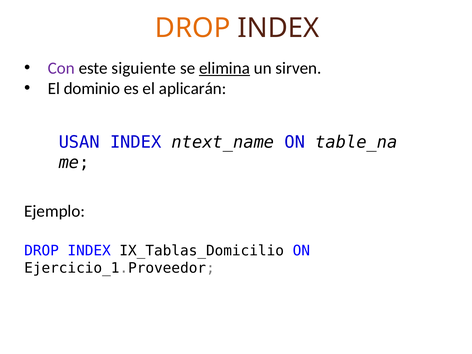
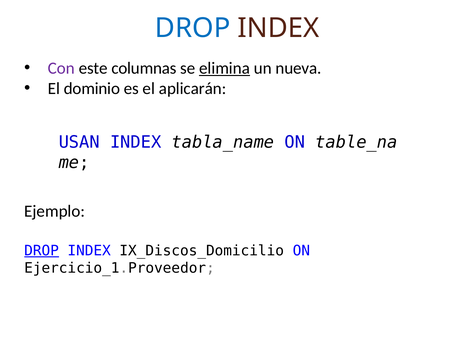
DROP at (193, 28) colour: orange -> blue
siguiente: siguiente -> columnas
sirven: sirven -> nueva
ntext_name: ntext_name -> tabla_name
DROP at (42, 251) underline: none -> present
IX_Tablas_Domicilio: IX_Tablas_Domicilio -> IX_Discos_Domicilio
